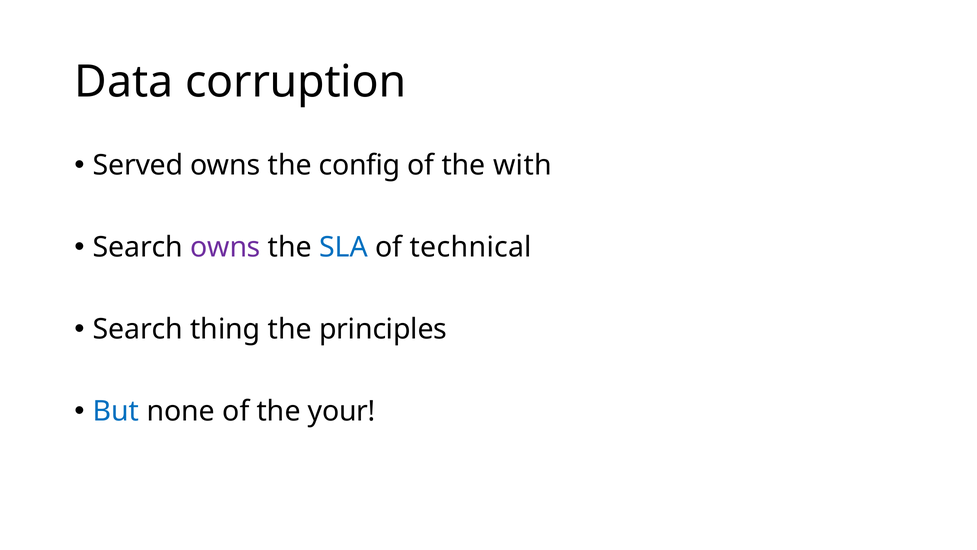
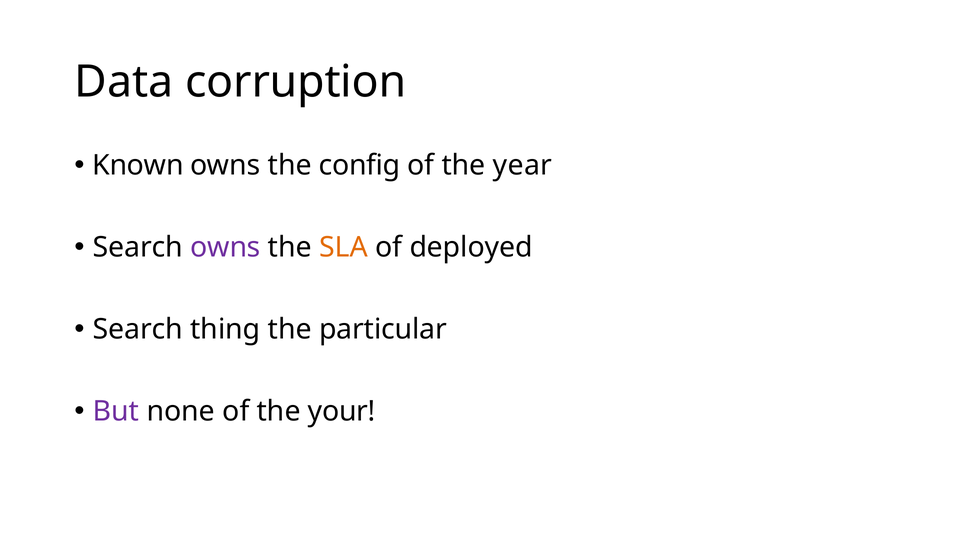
Served: Served -> Known
with: with -> year
SLA colour: blue -> orange
technical: technical -> deployed
principles: principles -> particular
But colour: blue -> purple
